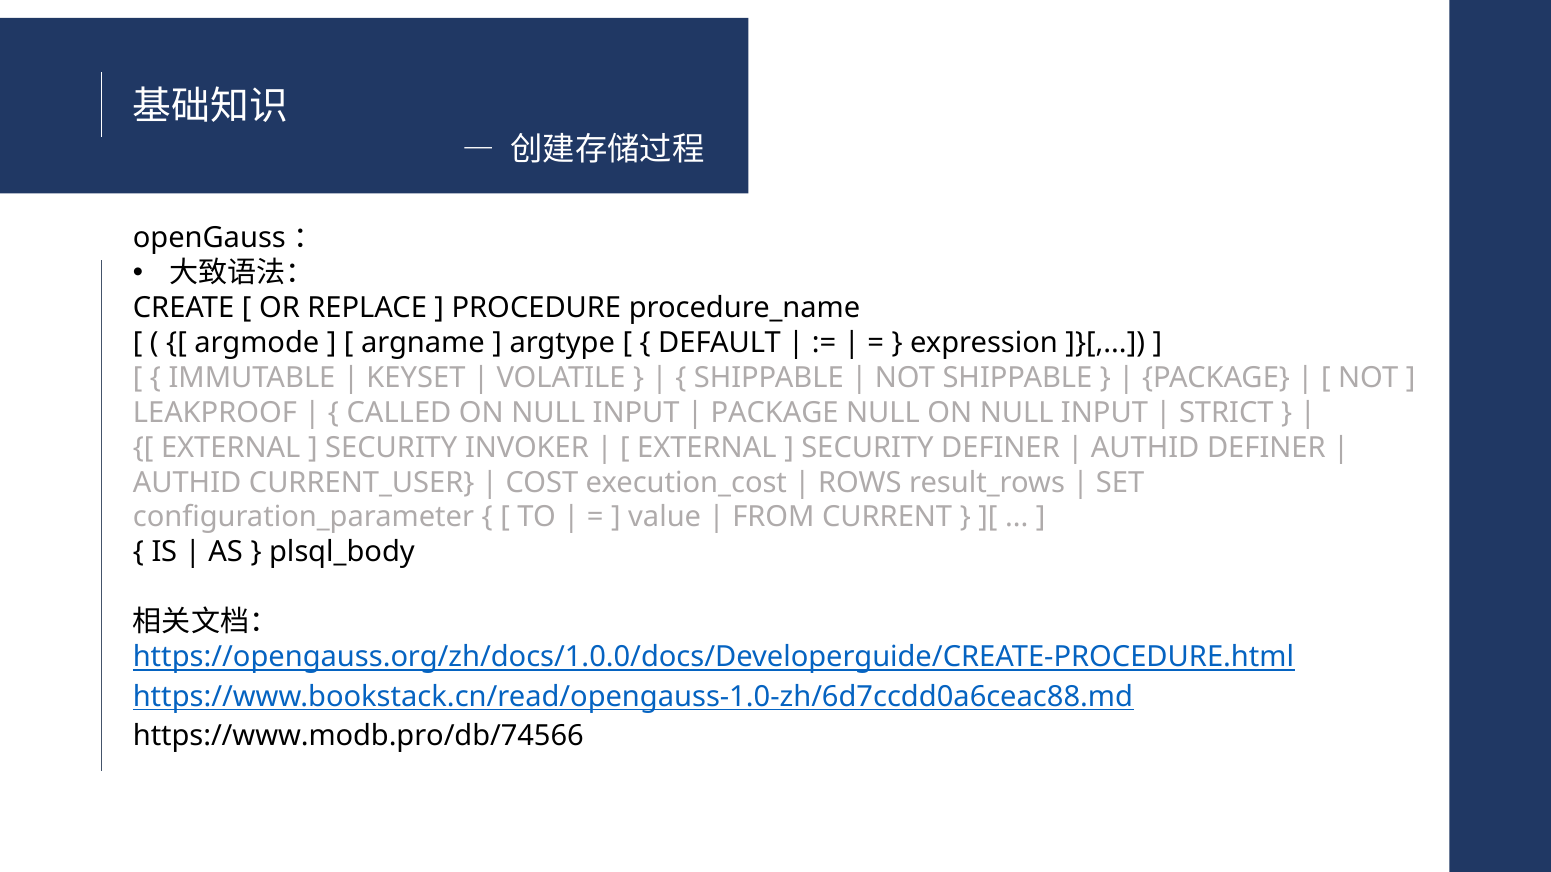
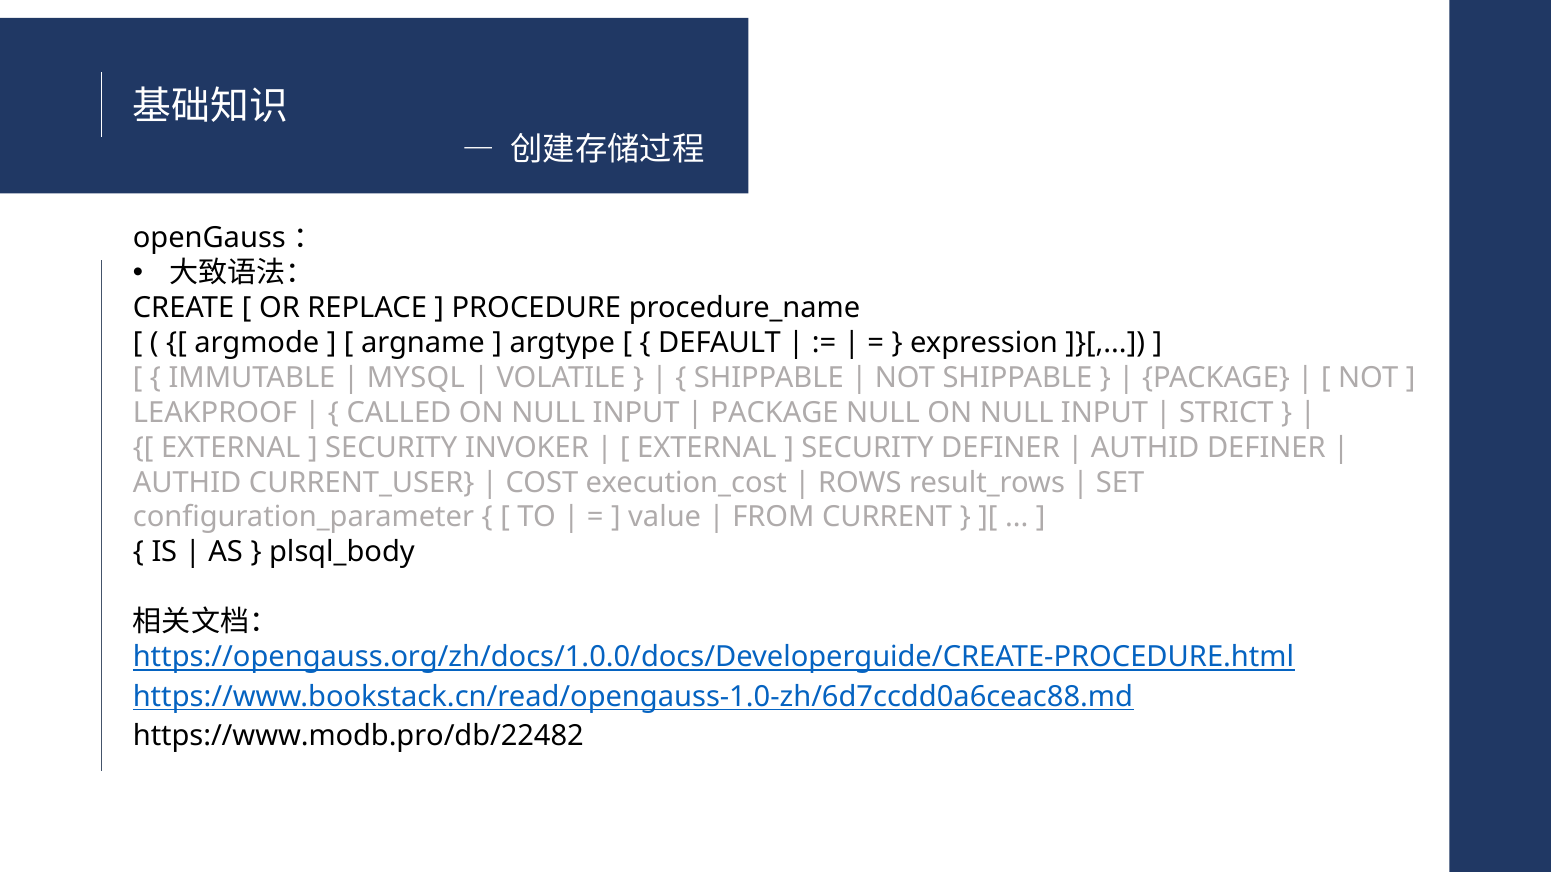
KEYSET: KEYSET -> MYSQL
https://www.modb.pro/db/74566: https://www.modb.pro/db/74566 -> https://www.modb.pro/db/22482
